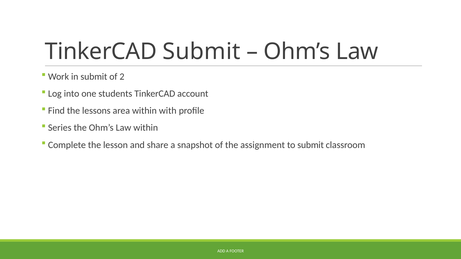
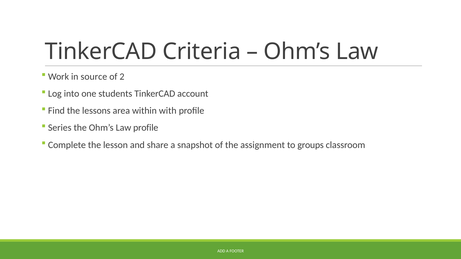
TinkerCAD Submit: Submit -> Criteria
in submit: submit -> source
Law within: within -> profile
to submit: submit -> groups
